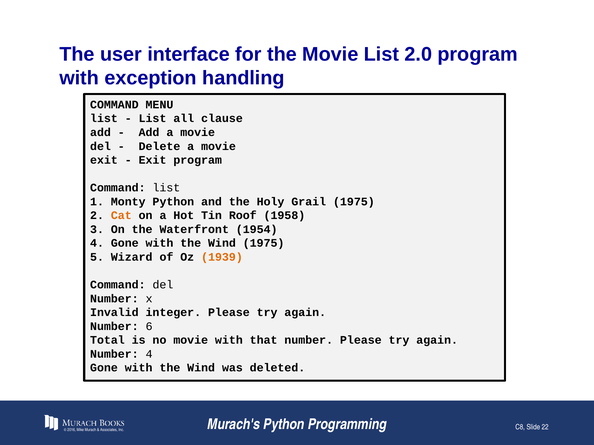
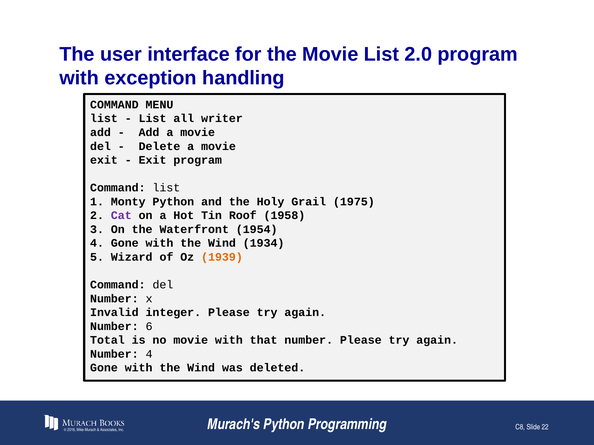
clause: clause -> writer
Cat colour: orange -> purple
Wind 1975: 1975 -> 1934
